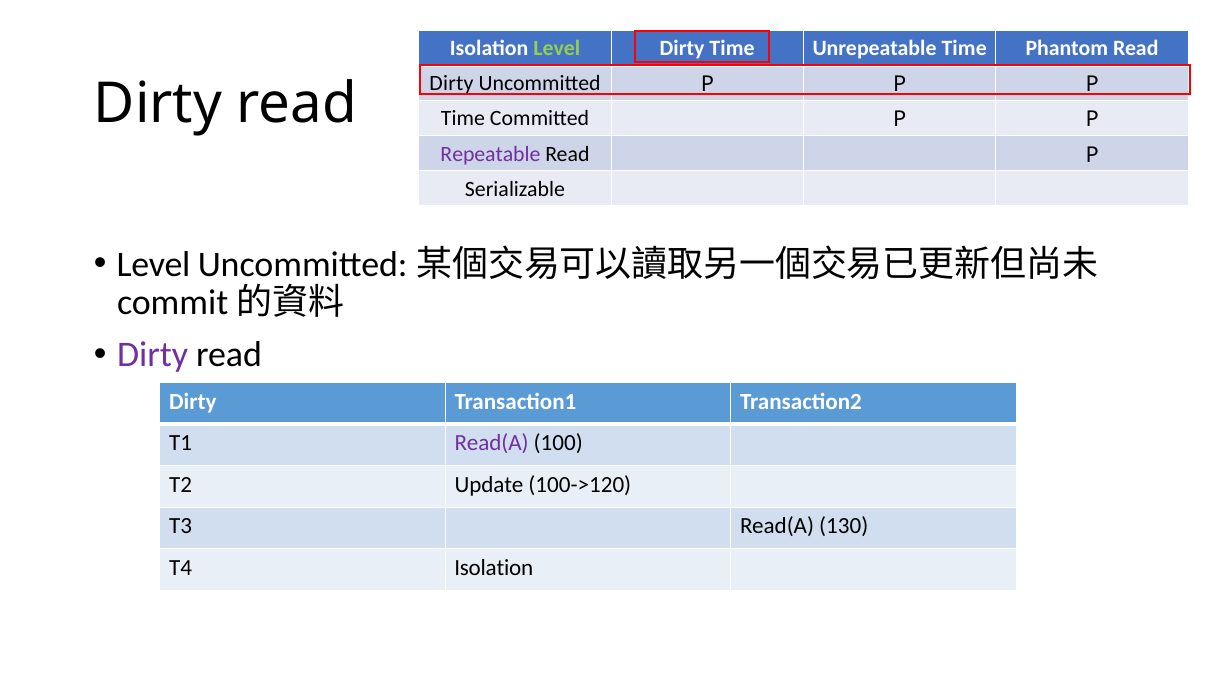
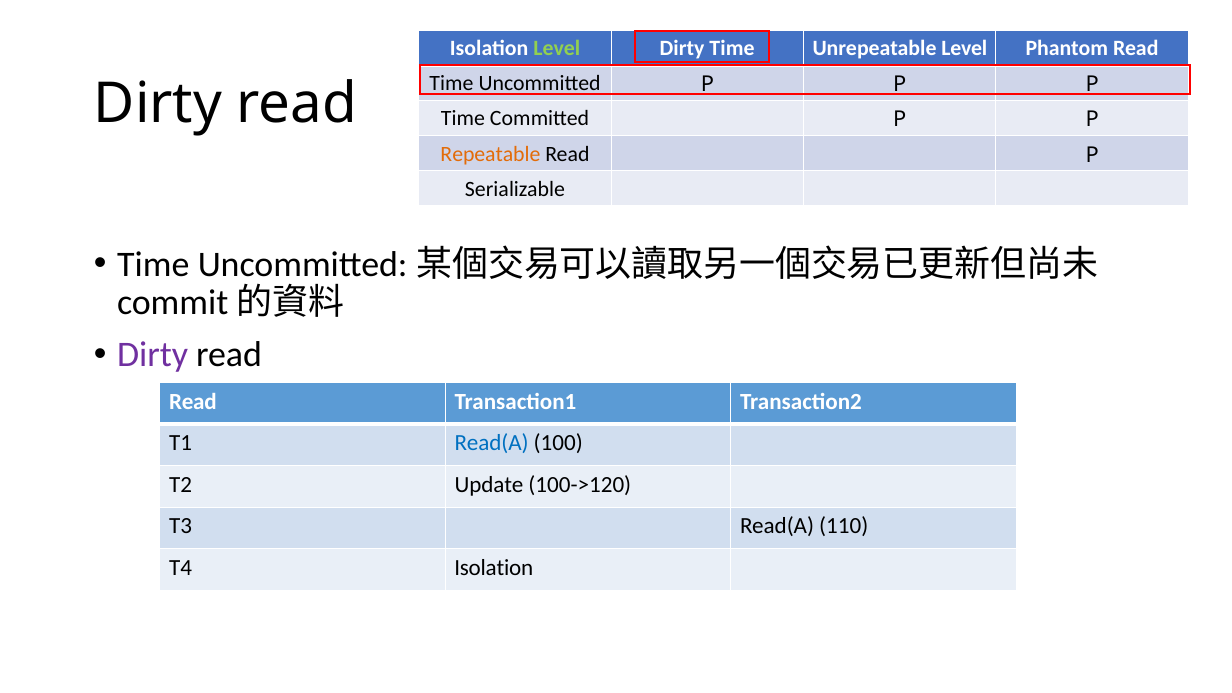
Unrepeatable Time: Time -> Level
Dirty at (451, 84): Dirty -> Time
Repeatable colour: purple -> orange
Level at (153, 264): Level -> Time
Dirty at (193, 402): Dirty -> Read
Read(A at (492, 443) colour: purple -> blue
130: 130 -> 110
